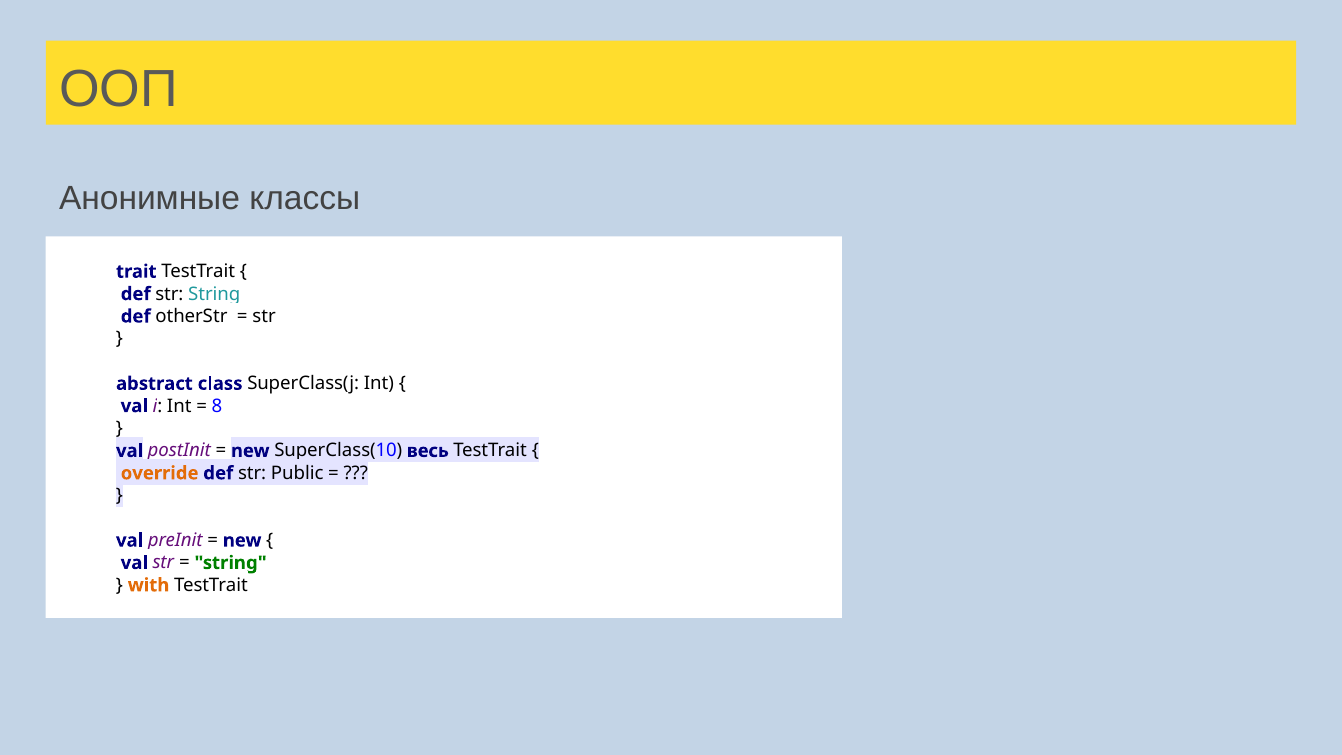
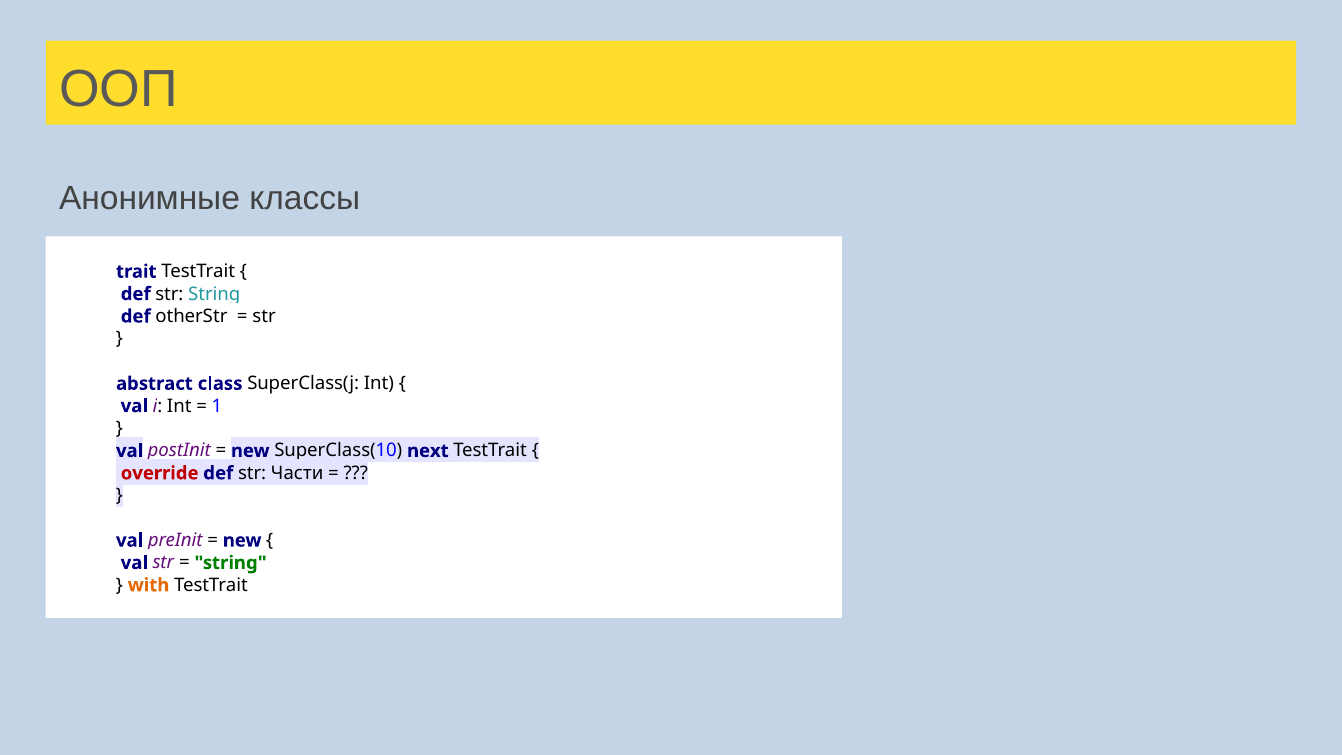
8: 8 -> 1
весь: весь -> next
override colour: orange -> red
Public: Public -> Части
